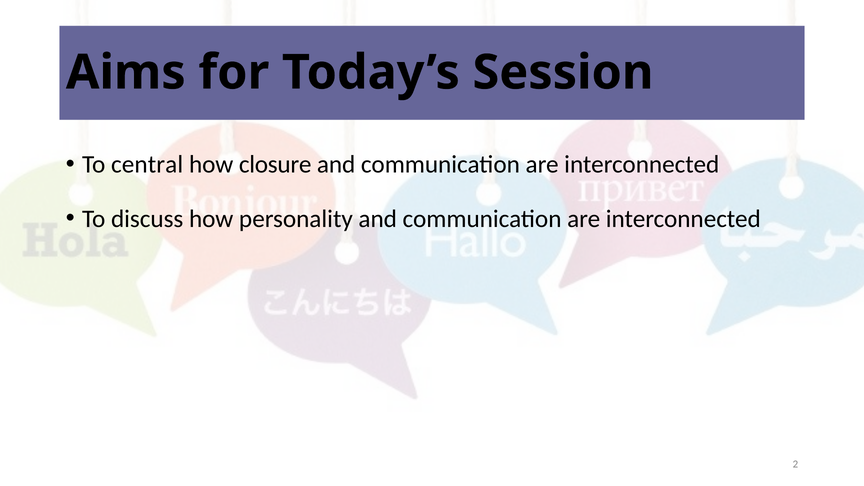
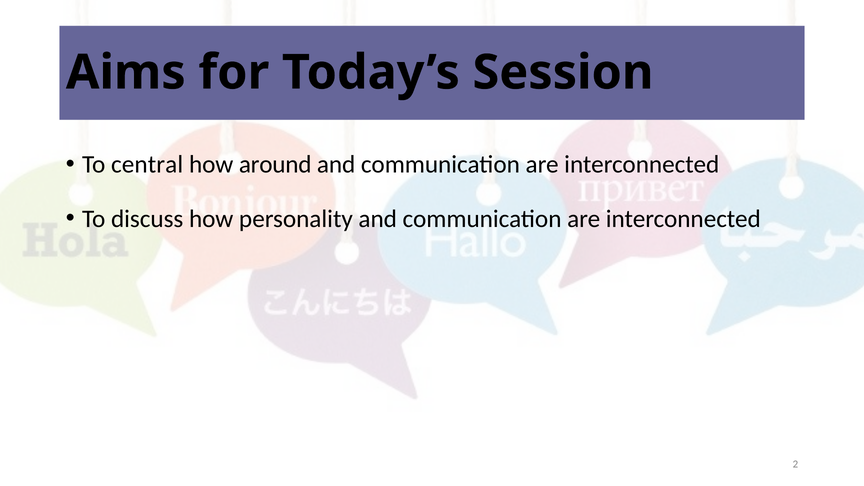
closure: closure -> around
